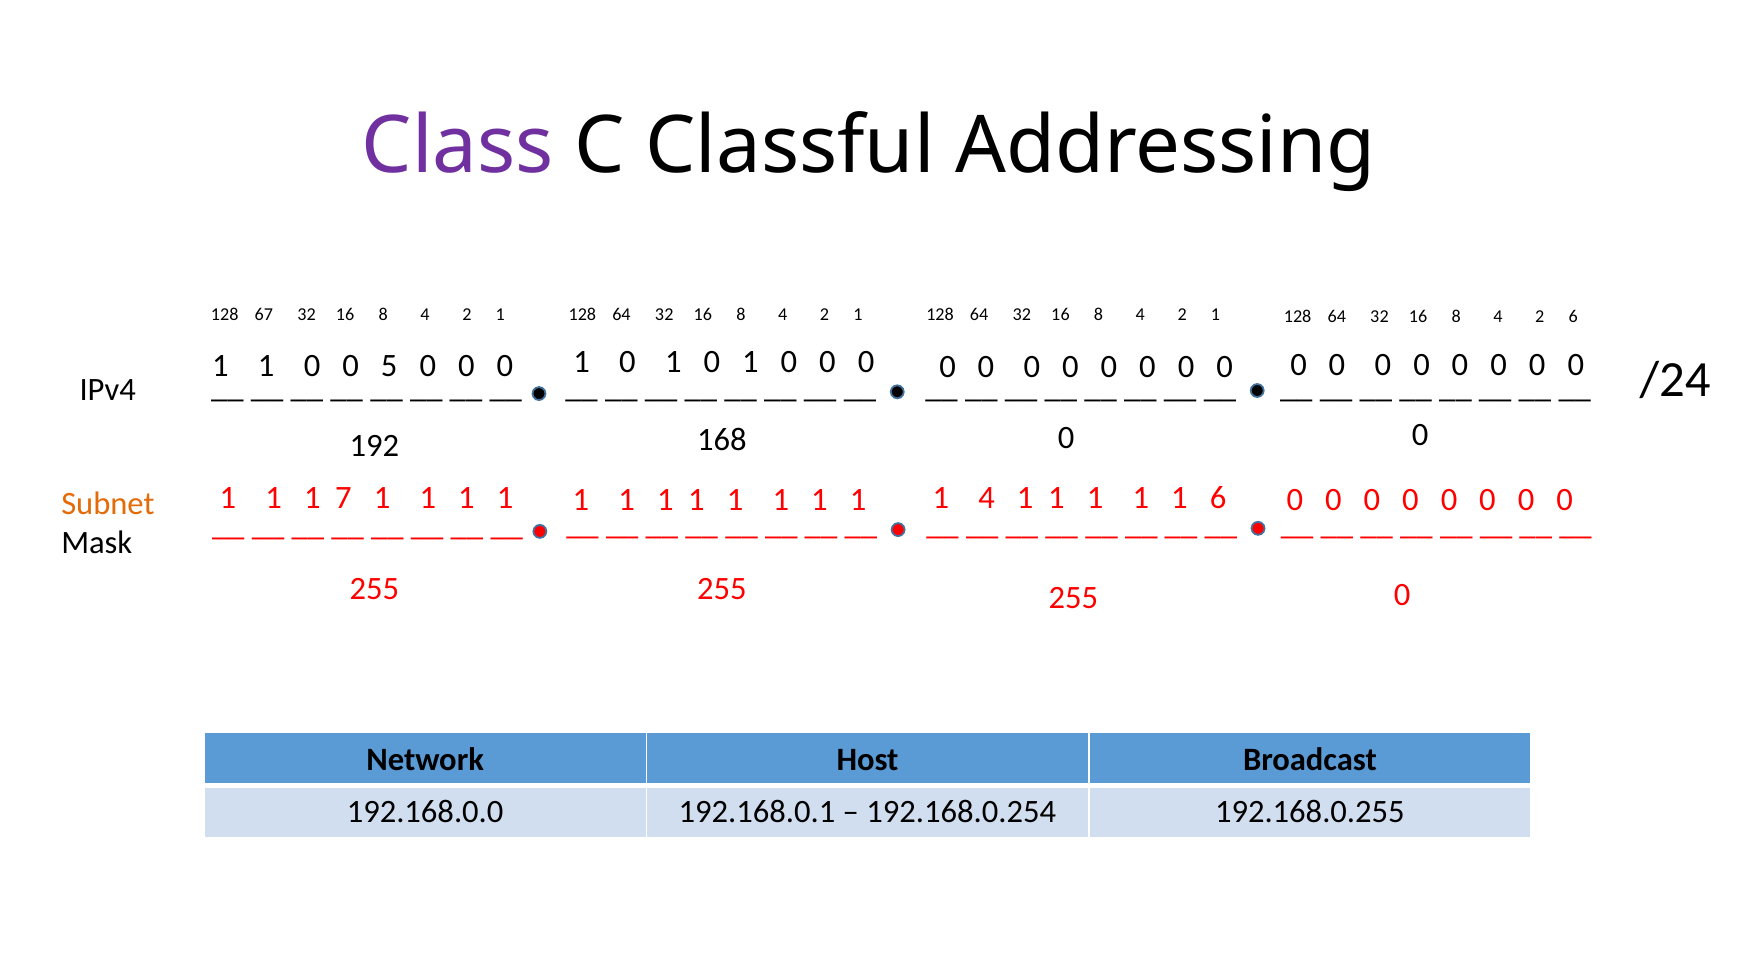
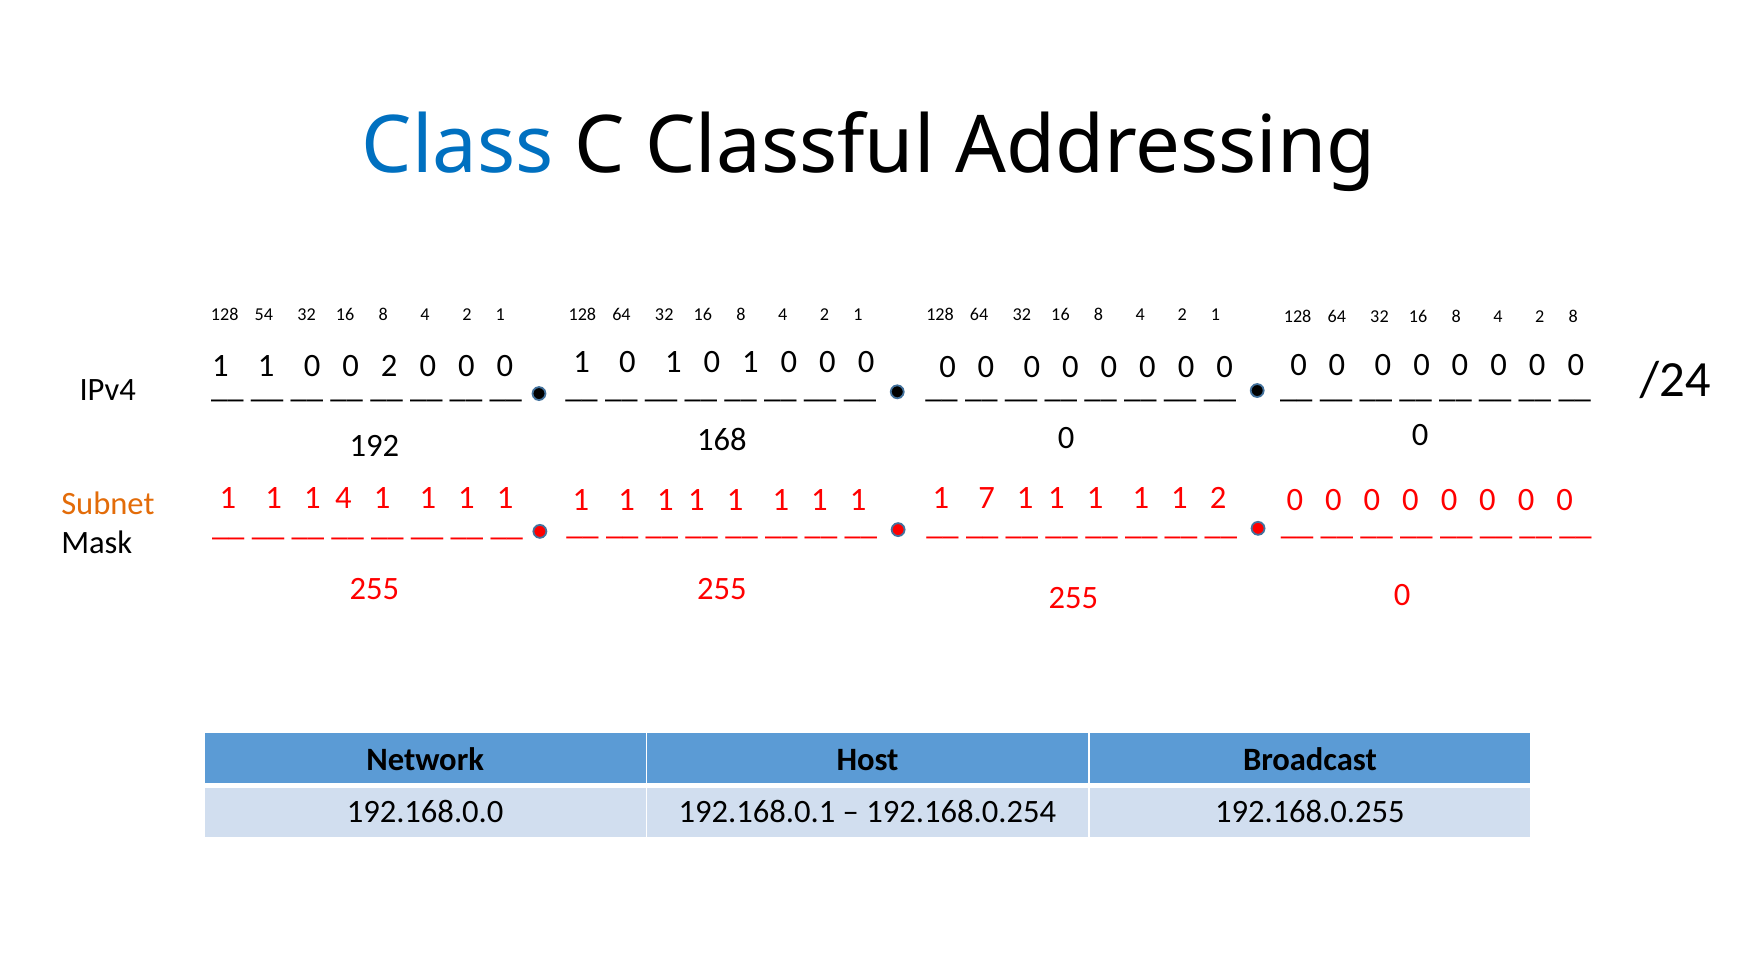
Class colour: purple -> blue
67: 67 -> 54
2 6: 6 -> 8
0 5: 5 -> 2
1 7: 7 -> 4
1 4: 4 -> 7
1 6: 6 -> 2
